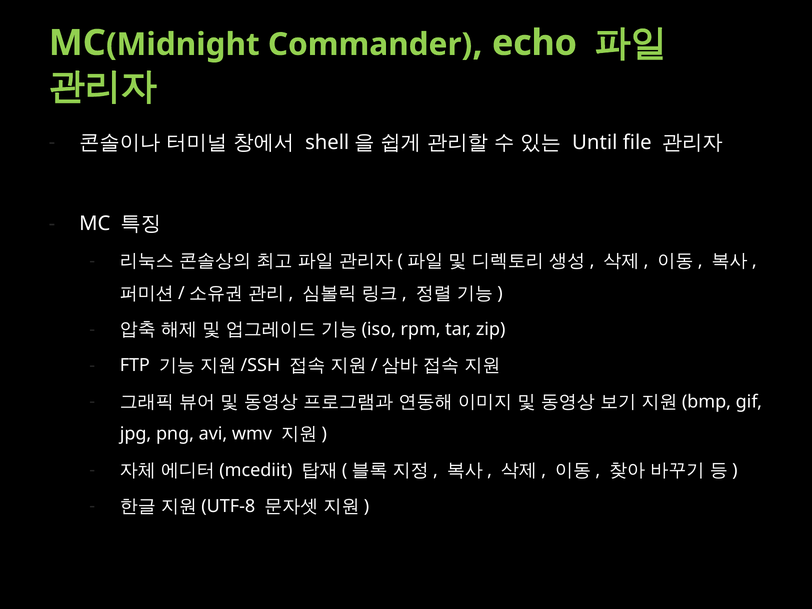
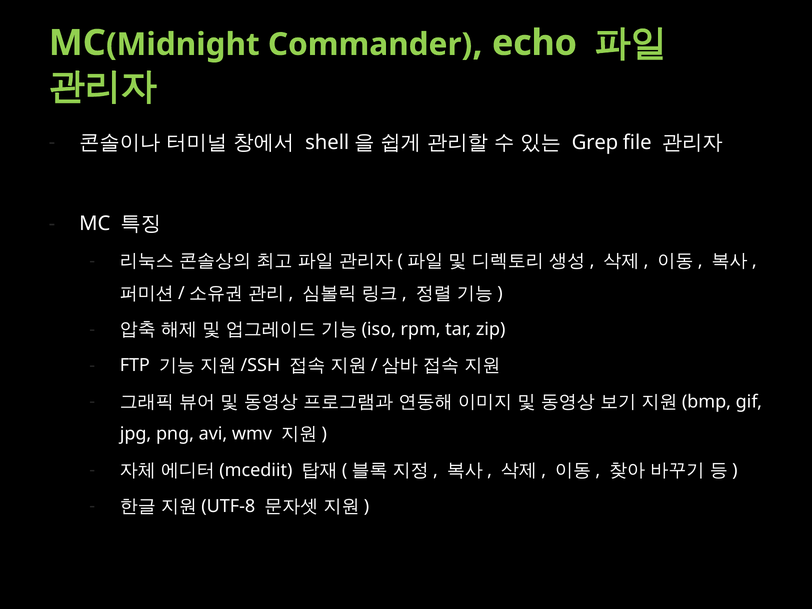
Until: Until -> Grep
